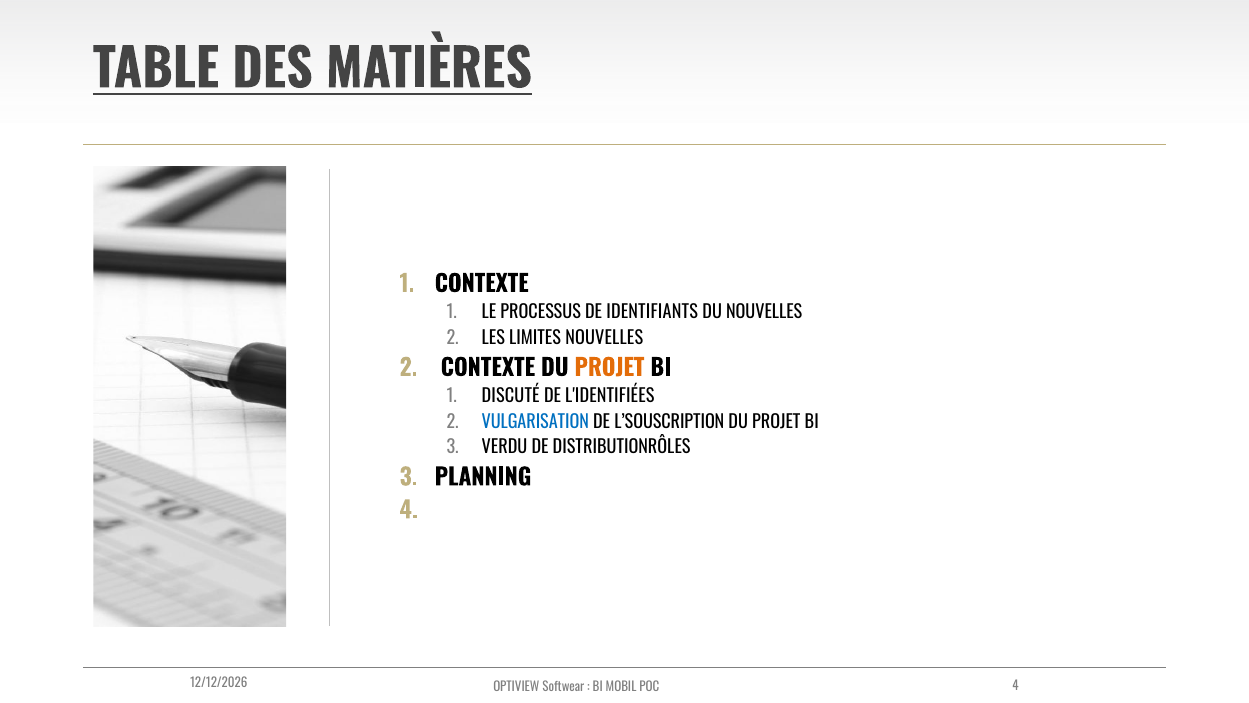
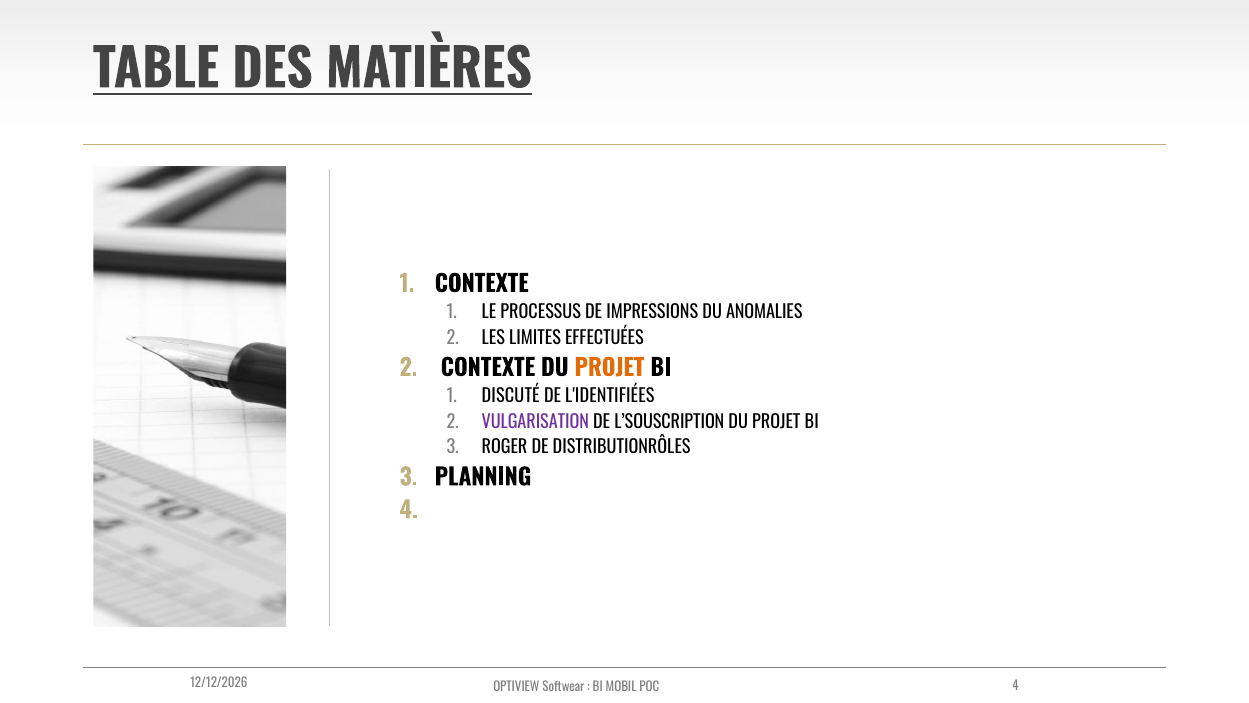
IDENTIFIANTS: IDENTIFIANTS -> IMPRESSIONS
DU NOUVELLES: NOUVELLES -> ANOMALIES
LIMITES NOUVELLES: NOUVELLES -> EFFECTUÉES
VULGARISATION colour: blue -> purple
VERDU: VERDU -> ROGER
